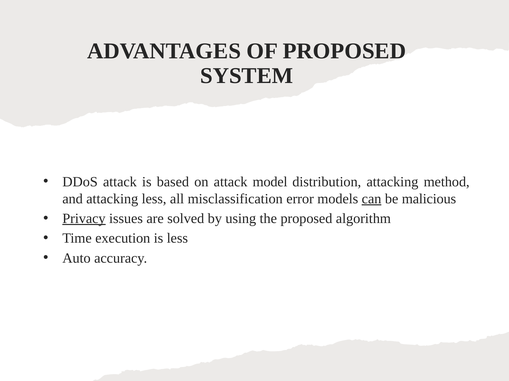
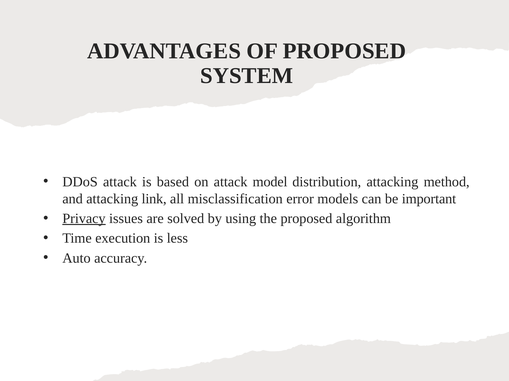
attacking less: less -> link
can underline: present -> none
malicious: malicious -> important
